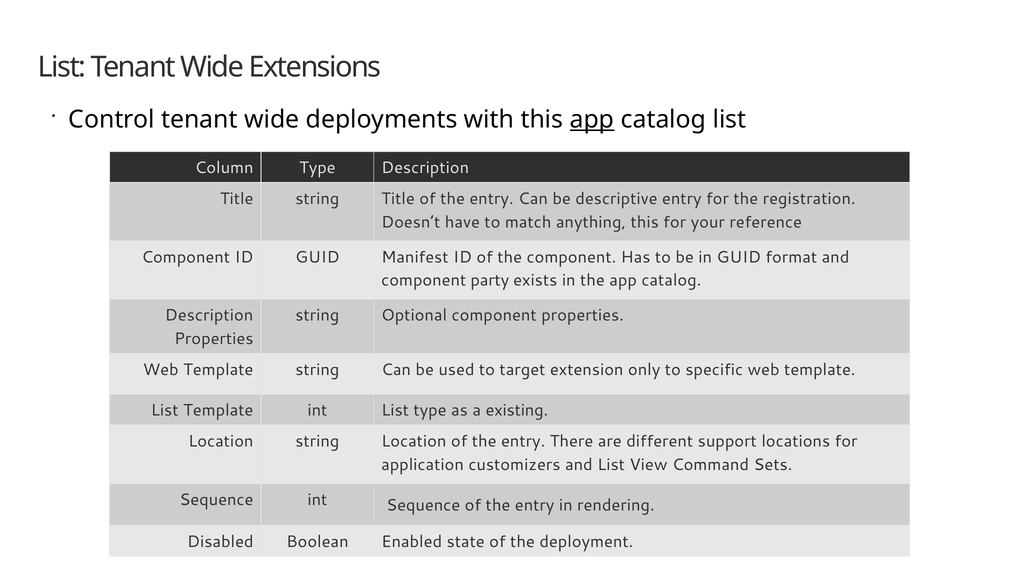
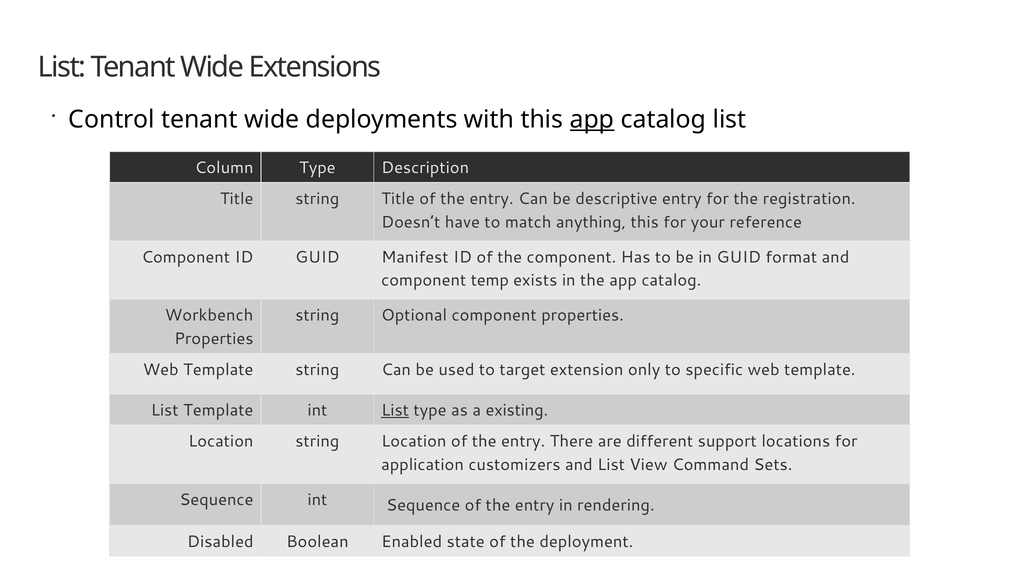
party: party -> temp
Description at (209, 316): Description -> Workbench
List at (395, 411) underline: none -> present
